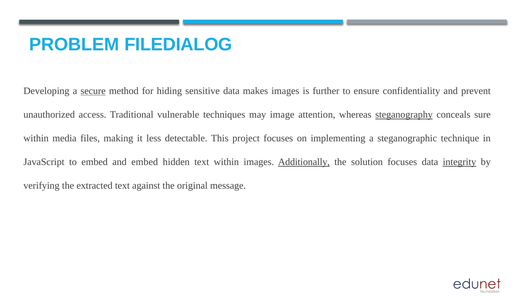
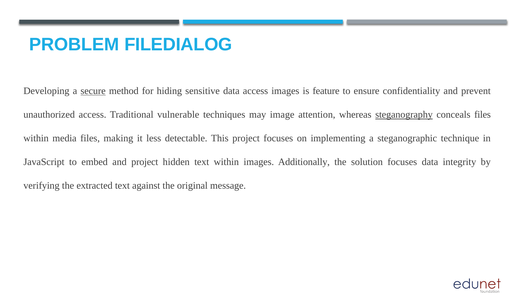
data makes: makes -> access
further: further -> feature
conceals sure: sure -> files
and embed: embed -> project
Additionally underline: present -> none
integrity underline: present -> none
